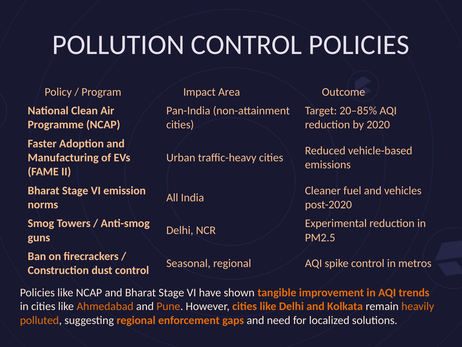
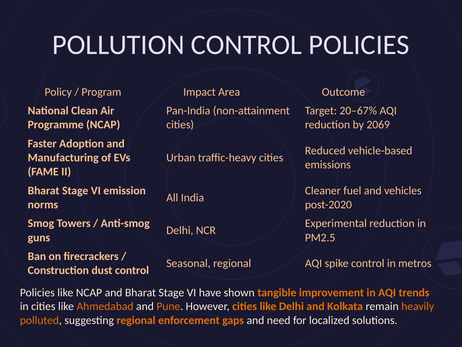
20–85%: 20–85% -> 20–67%
2020: 2020 -> 2069
